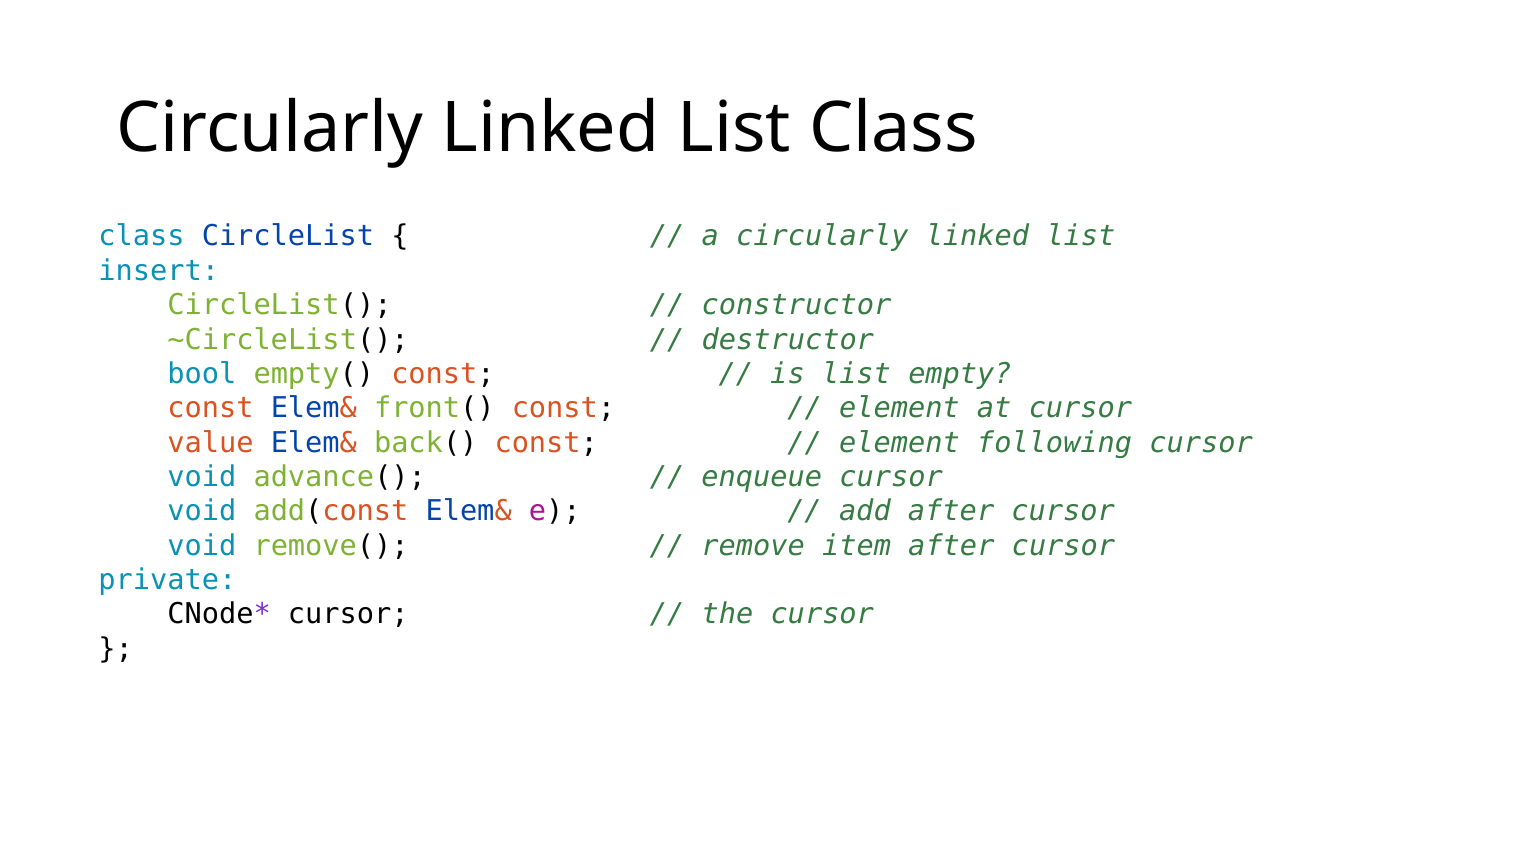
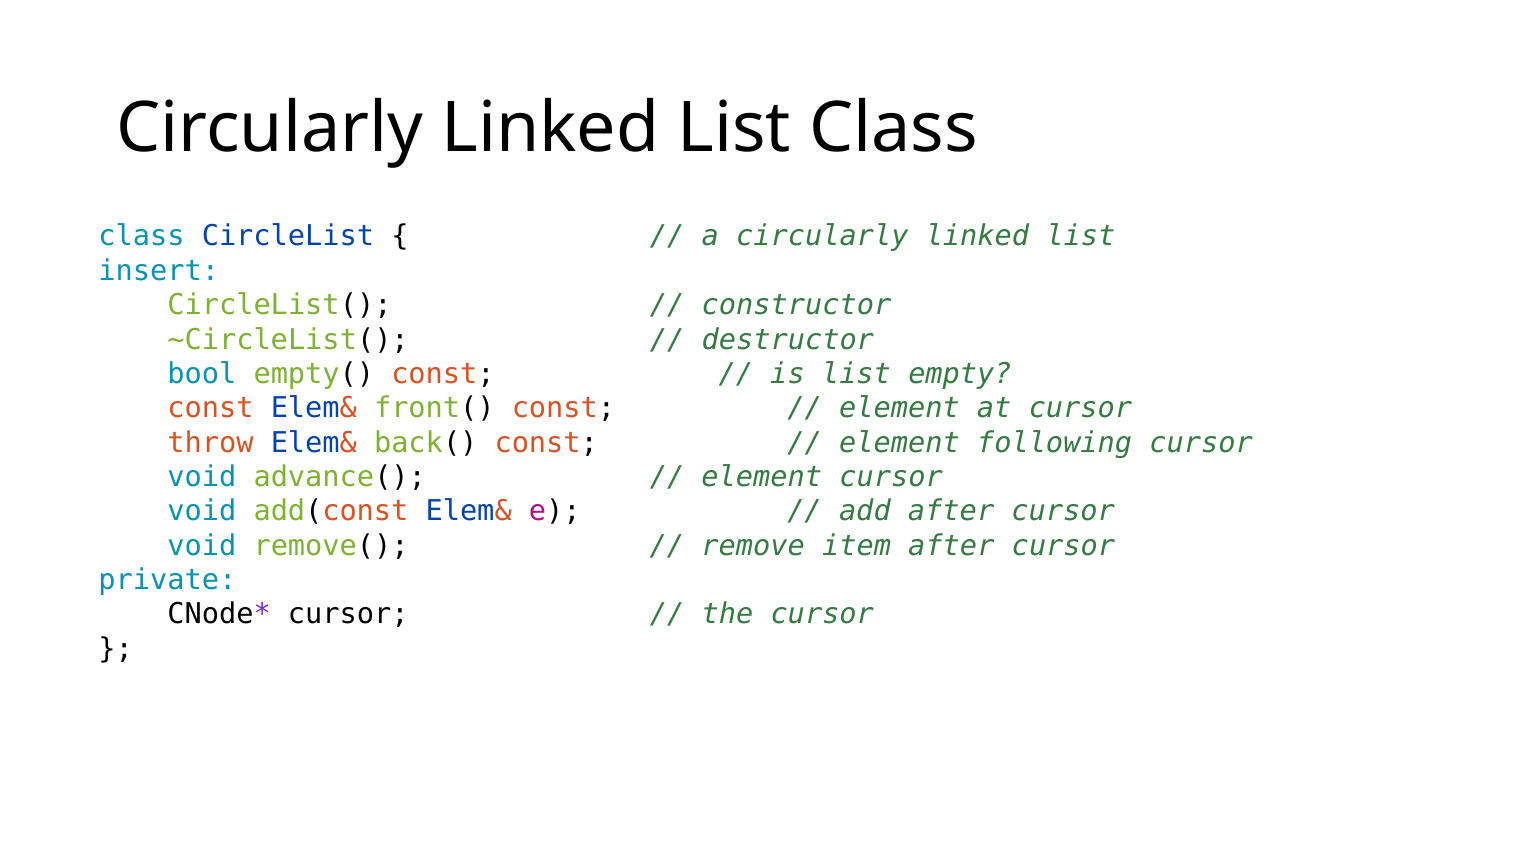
value: value -> throw
enqueue at (762, 477): enqueue -> element
